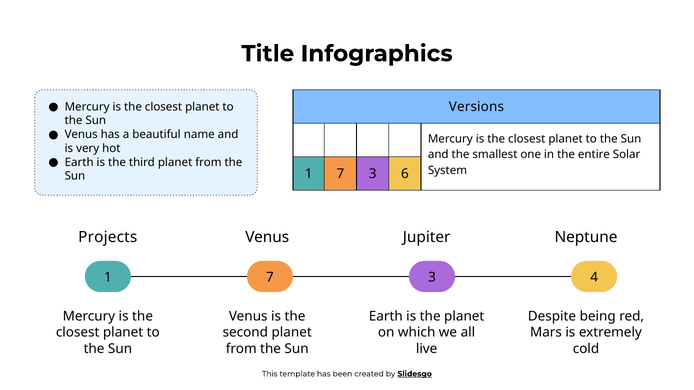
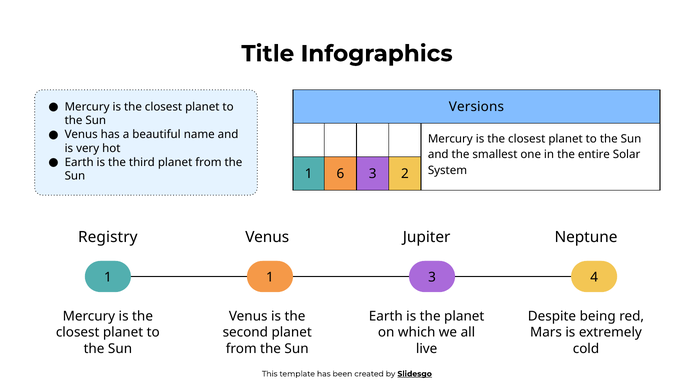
7 at (340, 174): 7 -> 6
6: 6 -> 2
Projects: Projects -> Registry
7 at (270, 278): 7 -> 1
